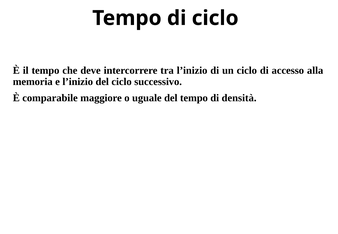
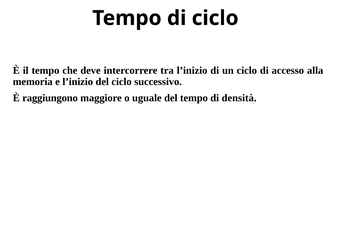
comparabile: comparabile -> raggiungono
